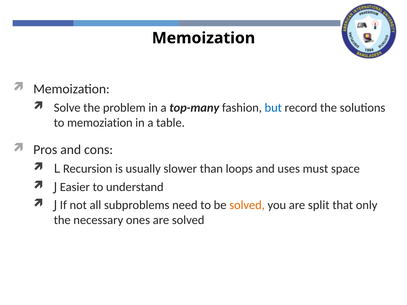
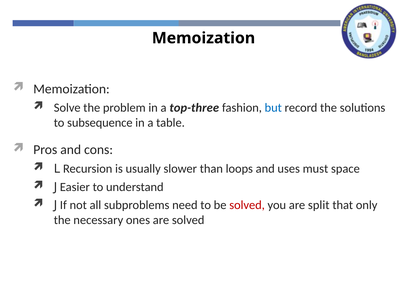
top-many: top-many -> top-three
memoziation: memoziation -> subsequence
solved at (247, 205) colour: orange -> red
